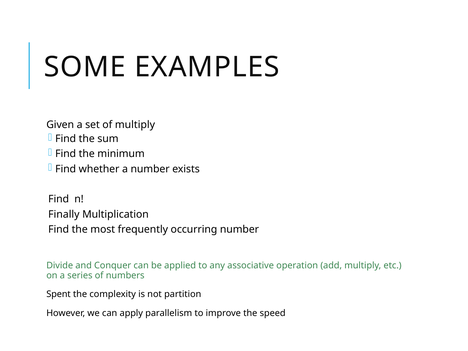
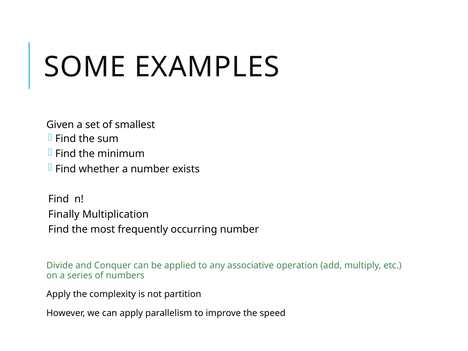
of multiply: multiply -> smallest
Spent at (59, 294): Spent -> Apply
